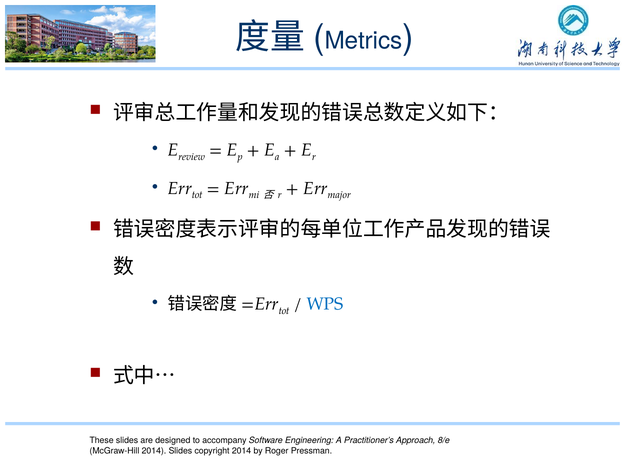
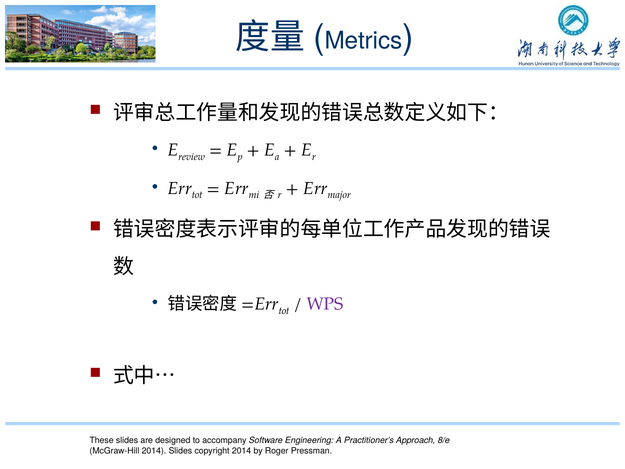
WPS colour: blue -> purple
